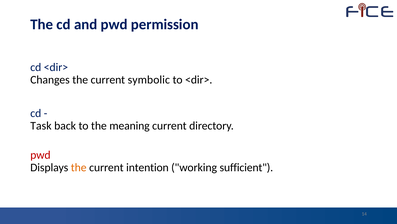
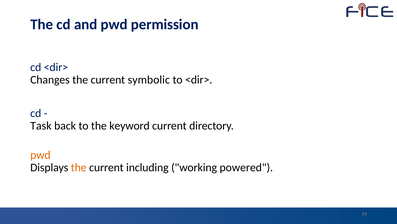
meaning: meaning -> keyword
pwd at (40, 155) colour: red -> orange
intention: intention -> including
sufficient: sufficient -> powered
